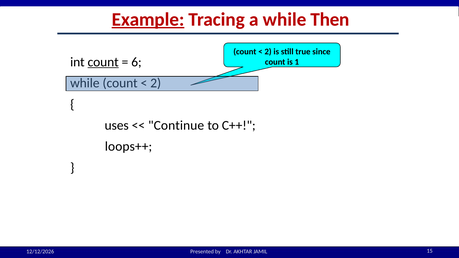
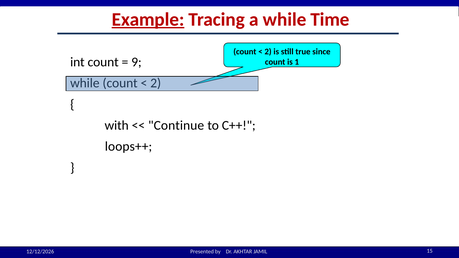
Then: Then -> Time
count at (103, 62) underline: present -> none
6: 6 -> 9
uses: uses -> with
